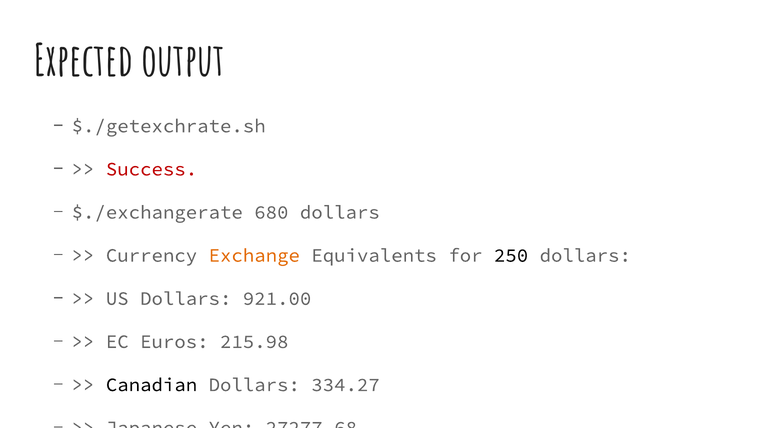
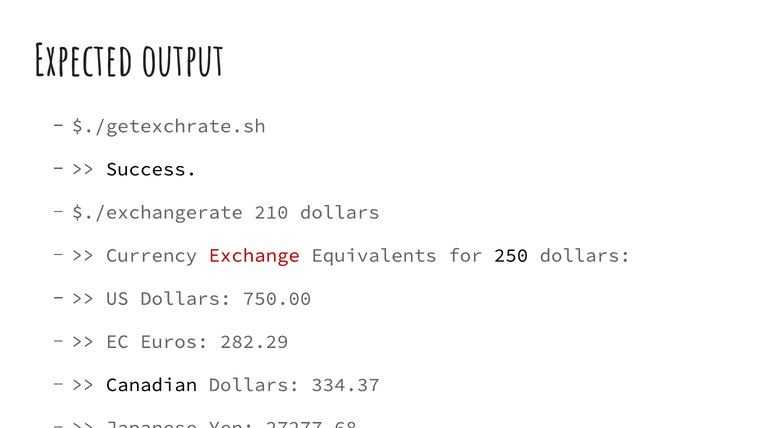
Success colour: red -> black
680: 680 -> 210
Exchange colour: orange -> red
921.00: 921.00 -> 750.00
215.98: 215.98 -> 282.29
334.27: 334.27 -> 334.37
